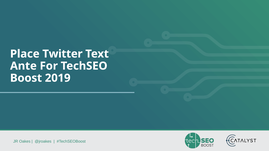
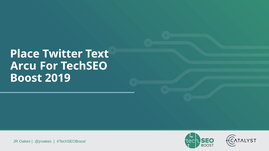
Ante: Ante -> Arcu
